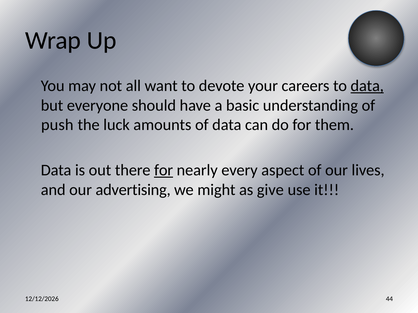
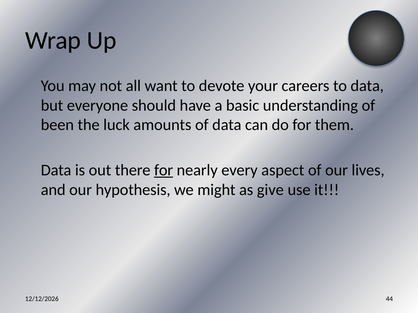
data at (367, 86) underline: present -> none
push: push -> been
advertising: advertising -> hypothesis
